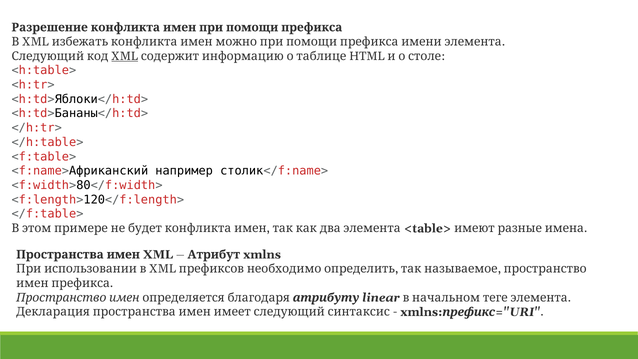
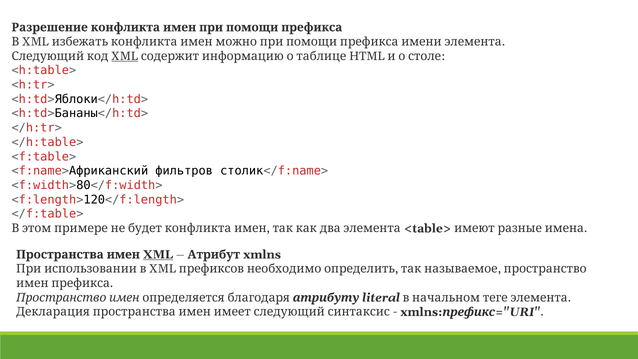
например: например -> фильтров
XML at (158, 254) underline: none -> present
linear: linear -> literal
